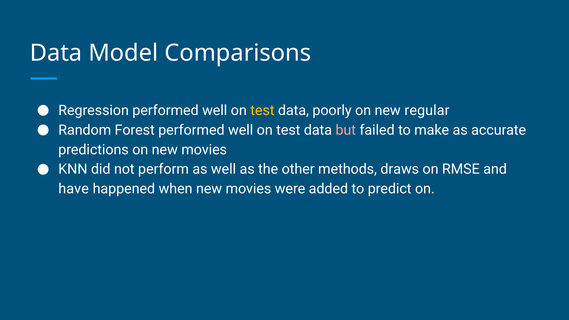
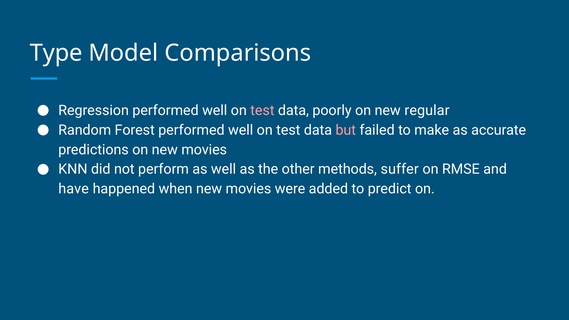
Data at (56, 53): Data -> Type
test at (262, 110) colour: yellow -> pink
draws: draws -> suffer
